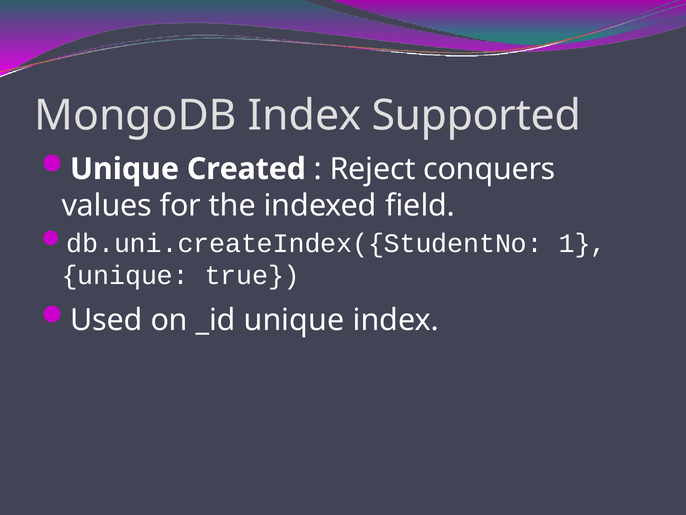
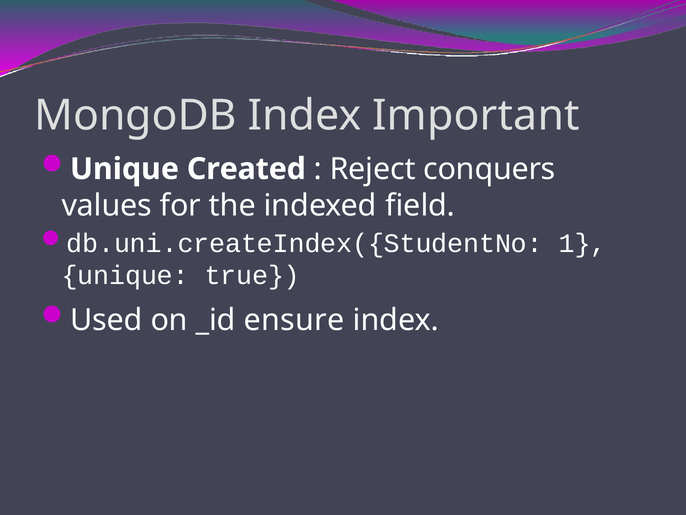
Supported: Supported -> Important
_id unique: unique -> ensure
